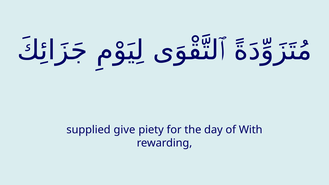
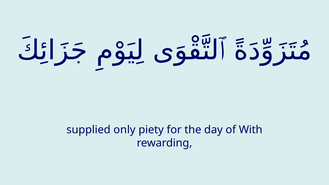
give: give -> only
